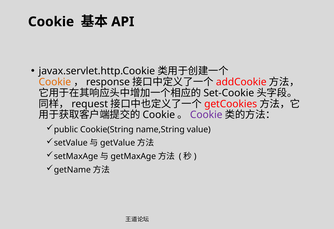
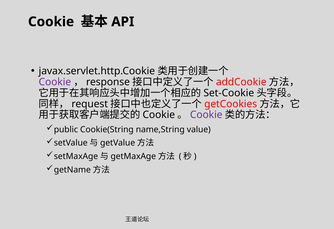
Cookie at (55, 82) colour: orange -> purple
